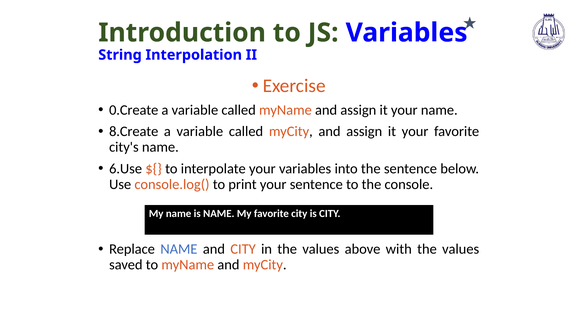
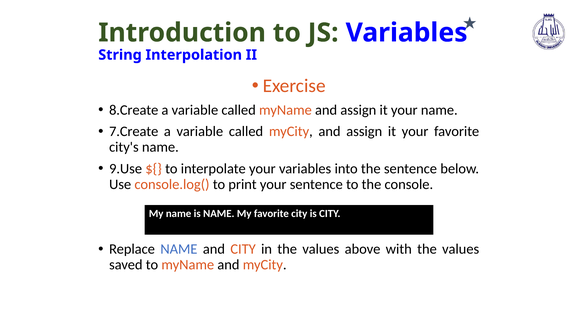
0.Create: 0.Create -> 8.Create
8.Create: 8.Create -> 7.Create
6.Use: 6.Use -> 9.Use
